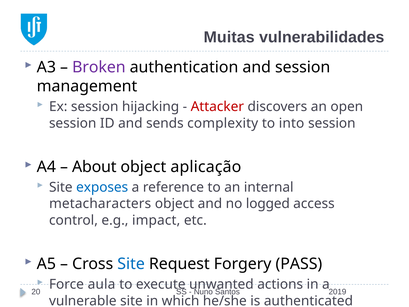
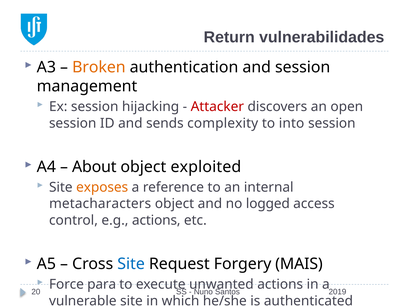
Muitas: Muitas -> Return
Broken colour: purple -> orange
aplicação: aplicação -> exploited
exposes colour: blue -> orange
e.g impact: impact -> actions
PASS: PASS -> MAIS
aula: aula -> para
